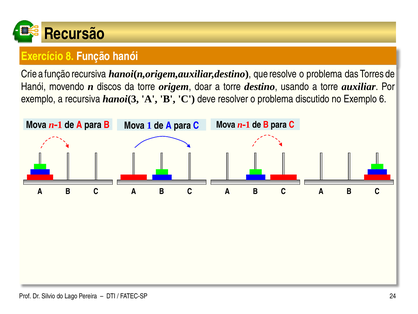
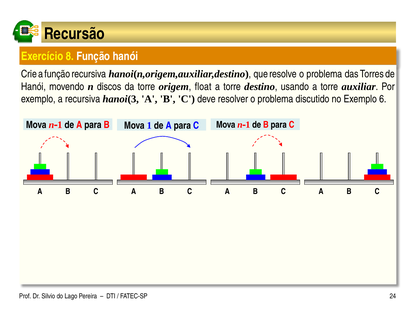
doar: doar -> float
